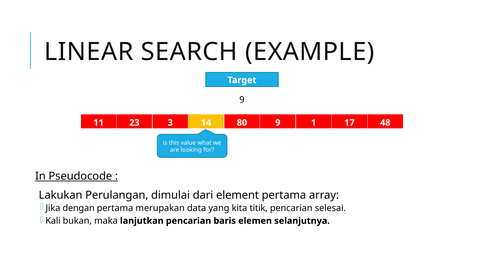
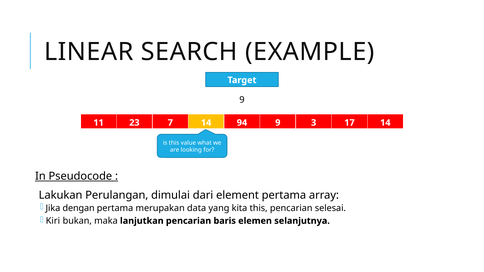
3: 3 -> 7
80: 80 -> 94
1: 1 -> 3
17 48: 48 -> 14
kita titik: titik -> this
Kali: Kali -> Kiri
